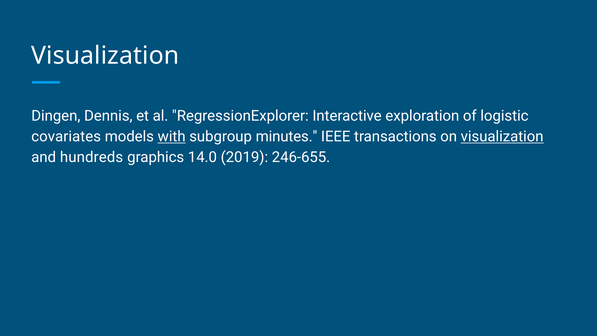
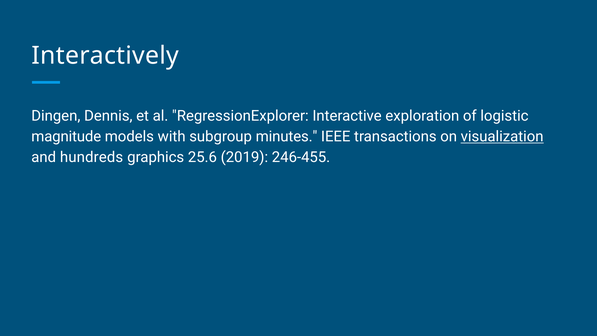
Visualization at (105, 56): Visualization -> Interactively
covariates: covariates -> magnitude
with underline: present -> none
14.0: 14.0 -> 25.6
246-655: 246-655 -> 246-455
